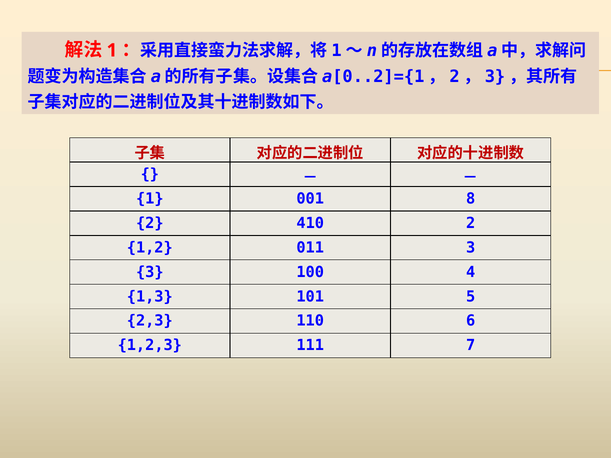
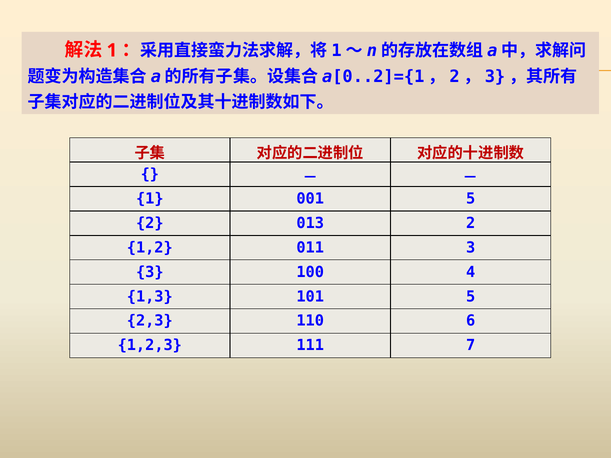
001 8: 8 -> 5
410: 410 -> 013
